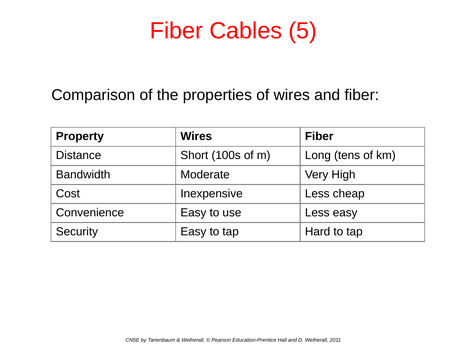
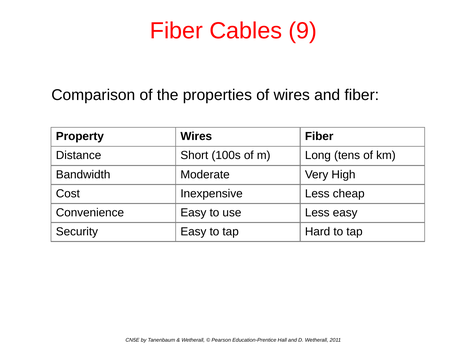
5: 5 -> 9
